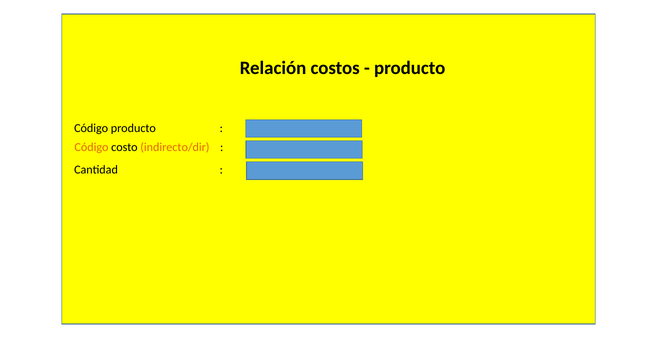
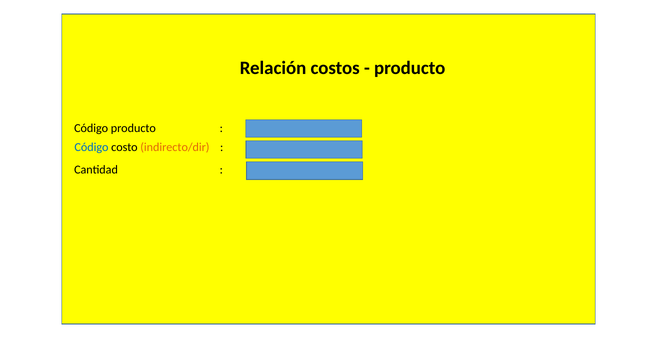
Código at (91, 147) colour: orange -> blue
